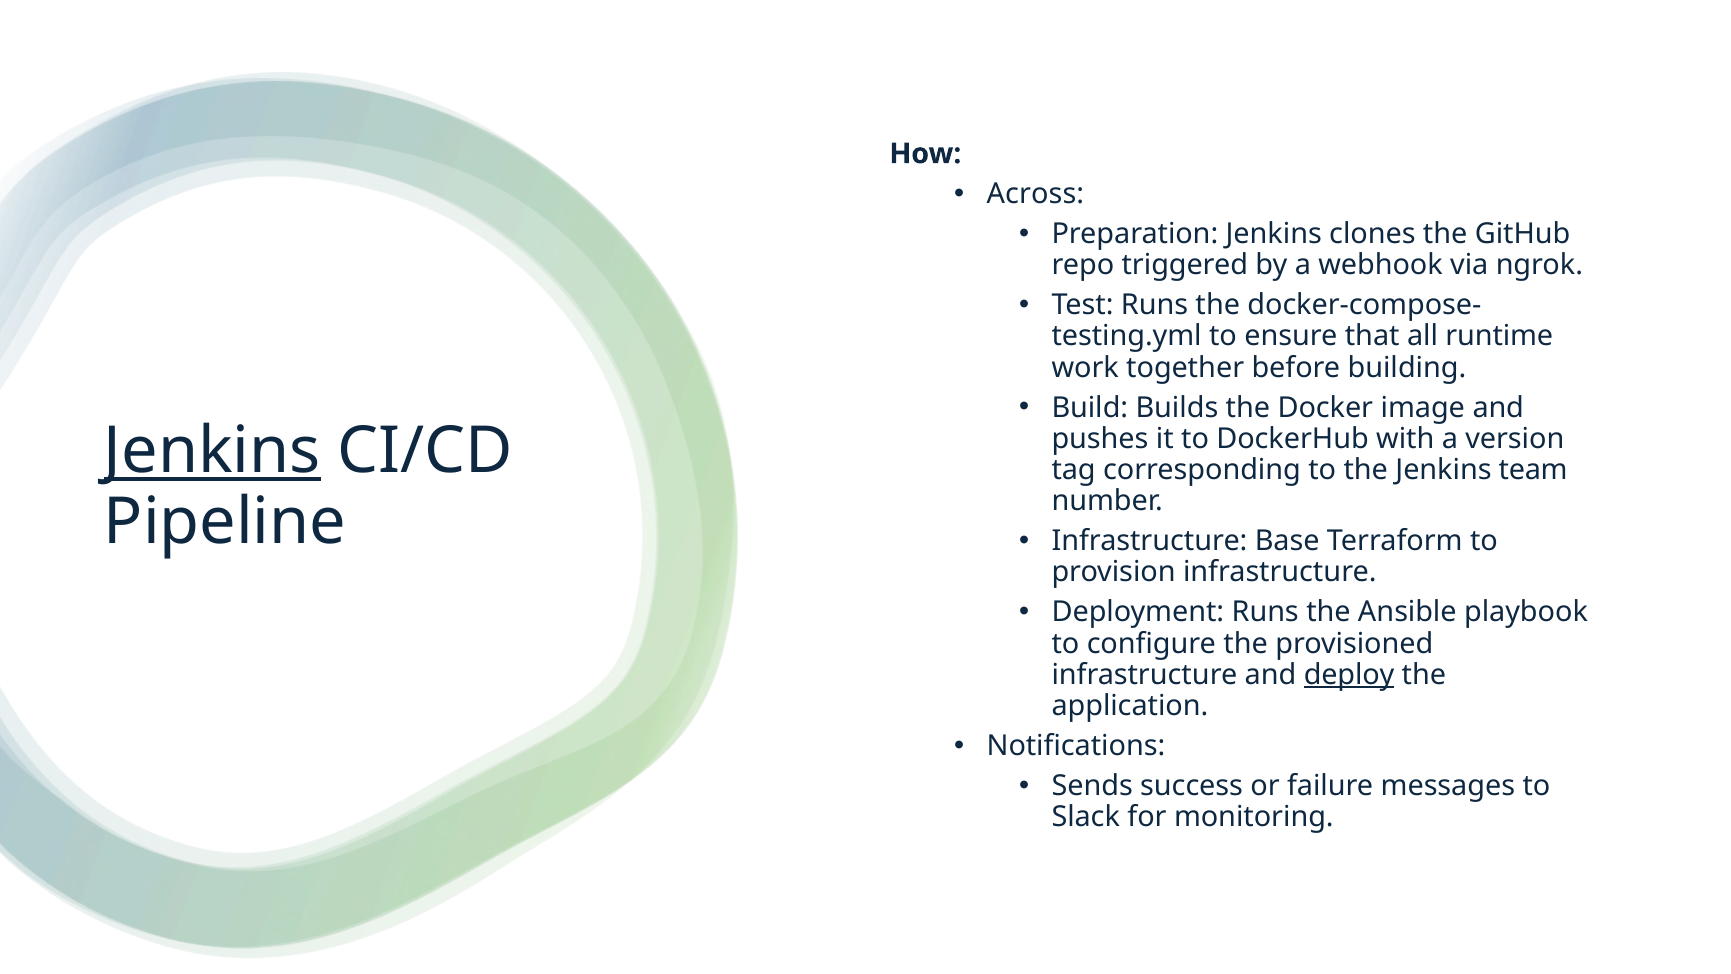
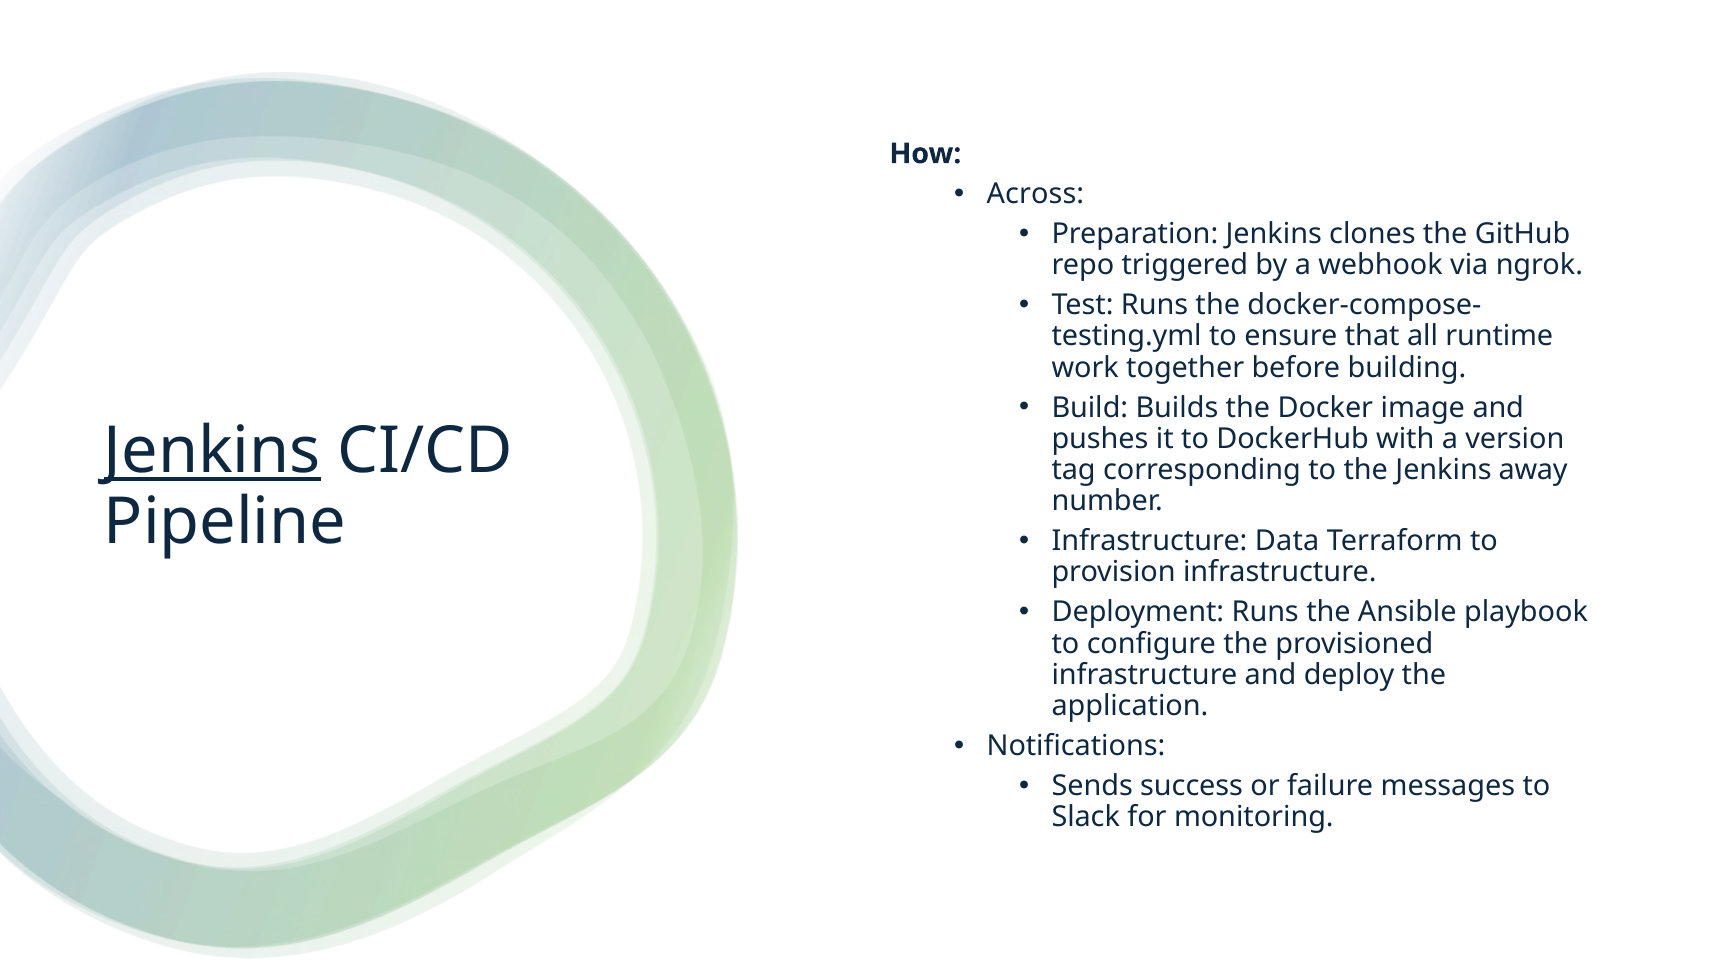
team: team -> away
Base: Base -> Data
deploy underline: present -> none
